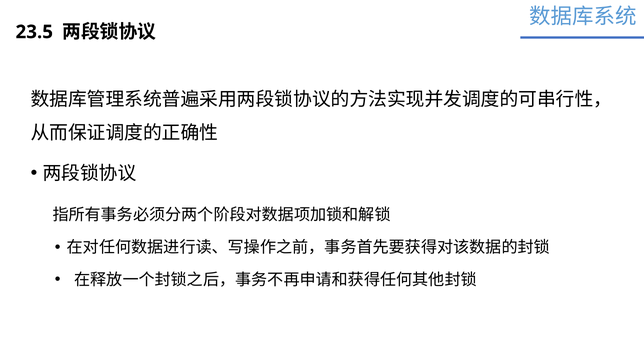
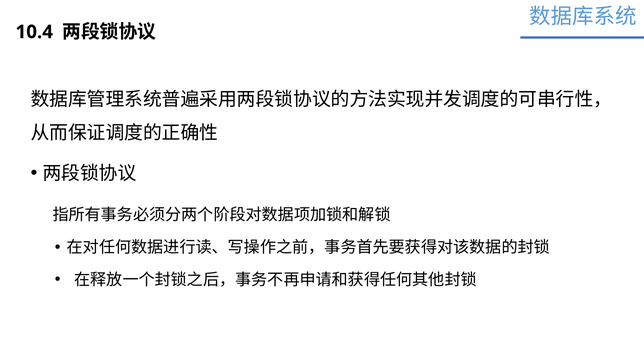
23.5: 23.5 -> 10.4
